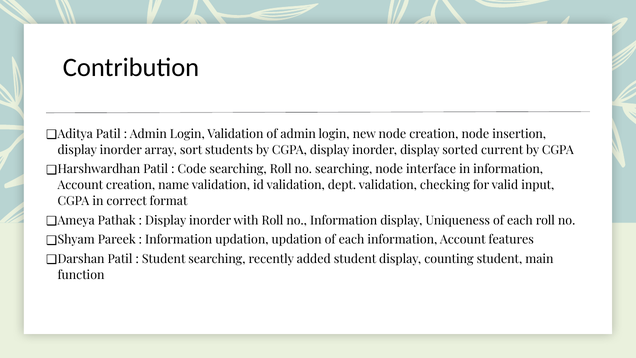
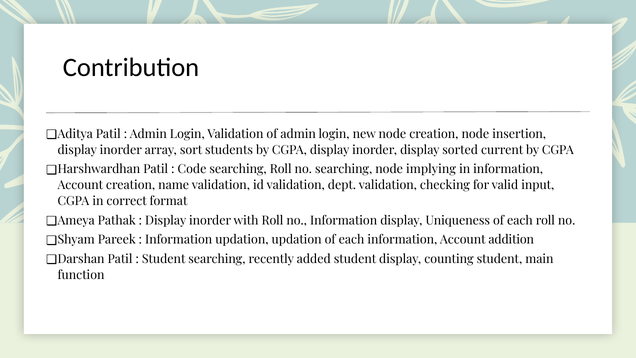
interface: interface -> implying
features: features -> addition
